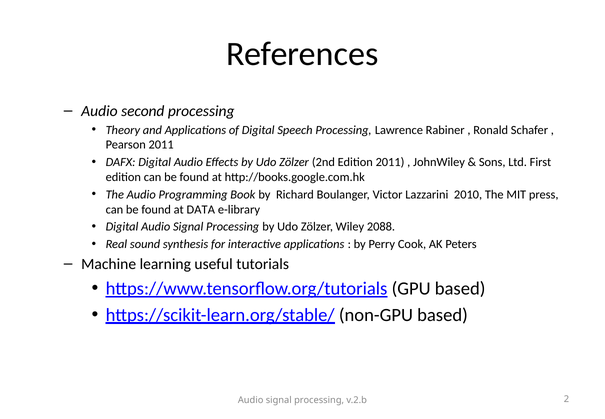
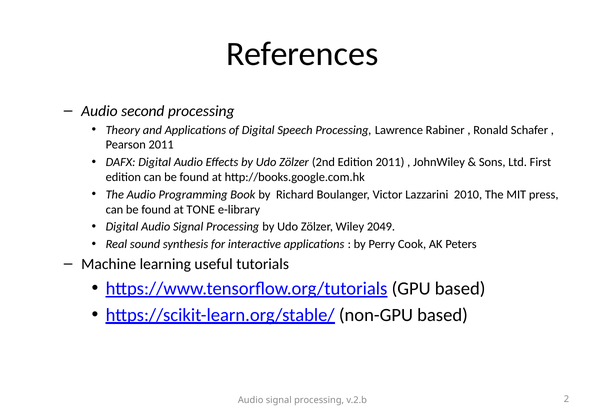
DATA: DATA -> TONE
2088: 2088 -> 2049
